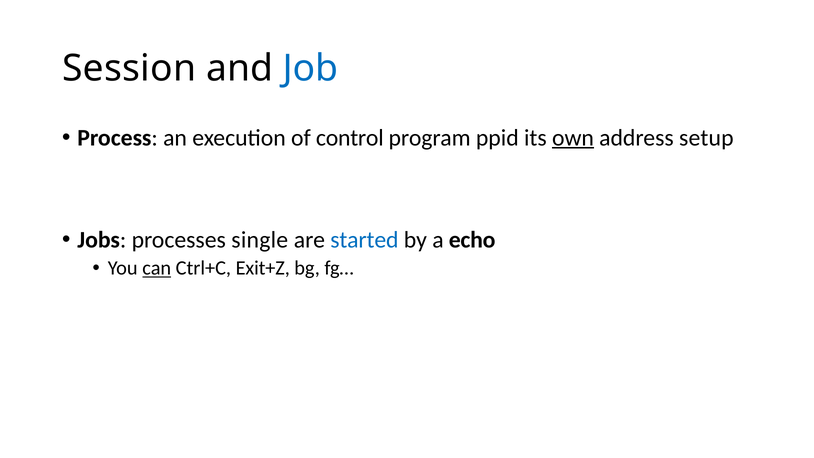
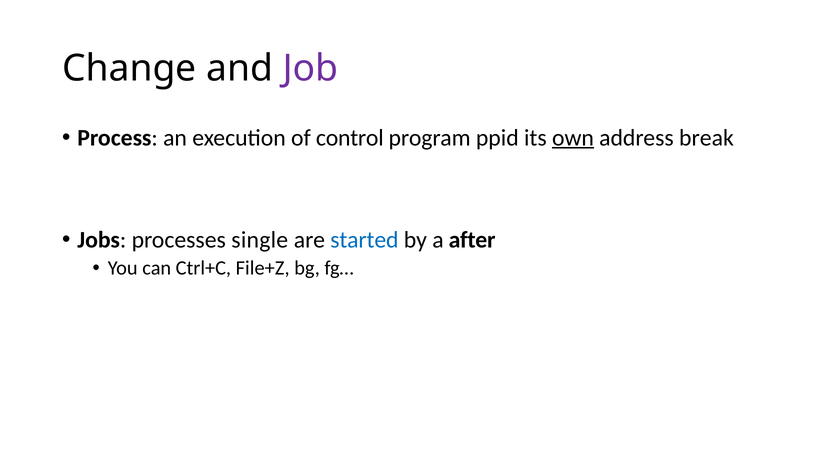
Session: Session -> Change
Job colour: blue -> purple
setup: setup -> break
echo: echo -> after
can underline: present -> none
Exit+Z: Exit+Z -> File+Z
